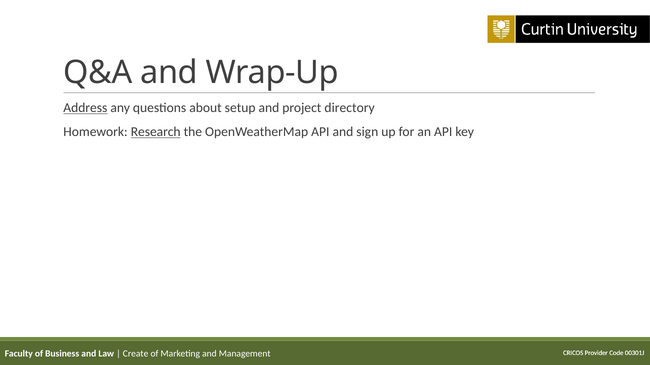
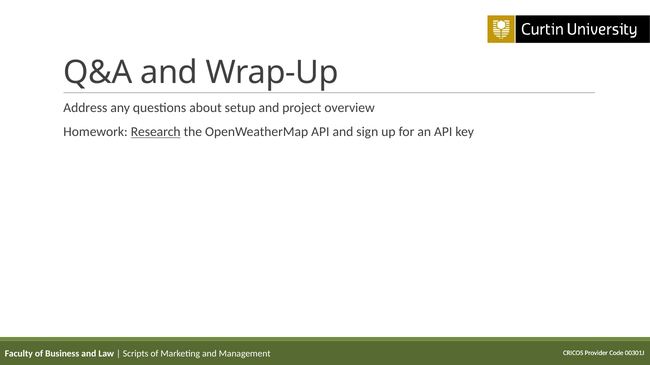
Address underline: present -> none
directory: directory -> overview
Create: Create -> Scripts
